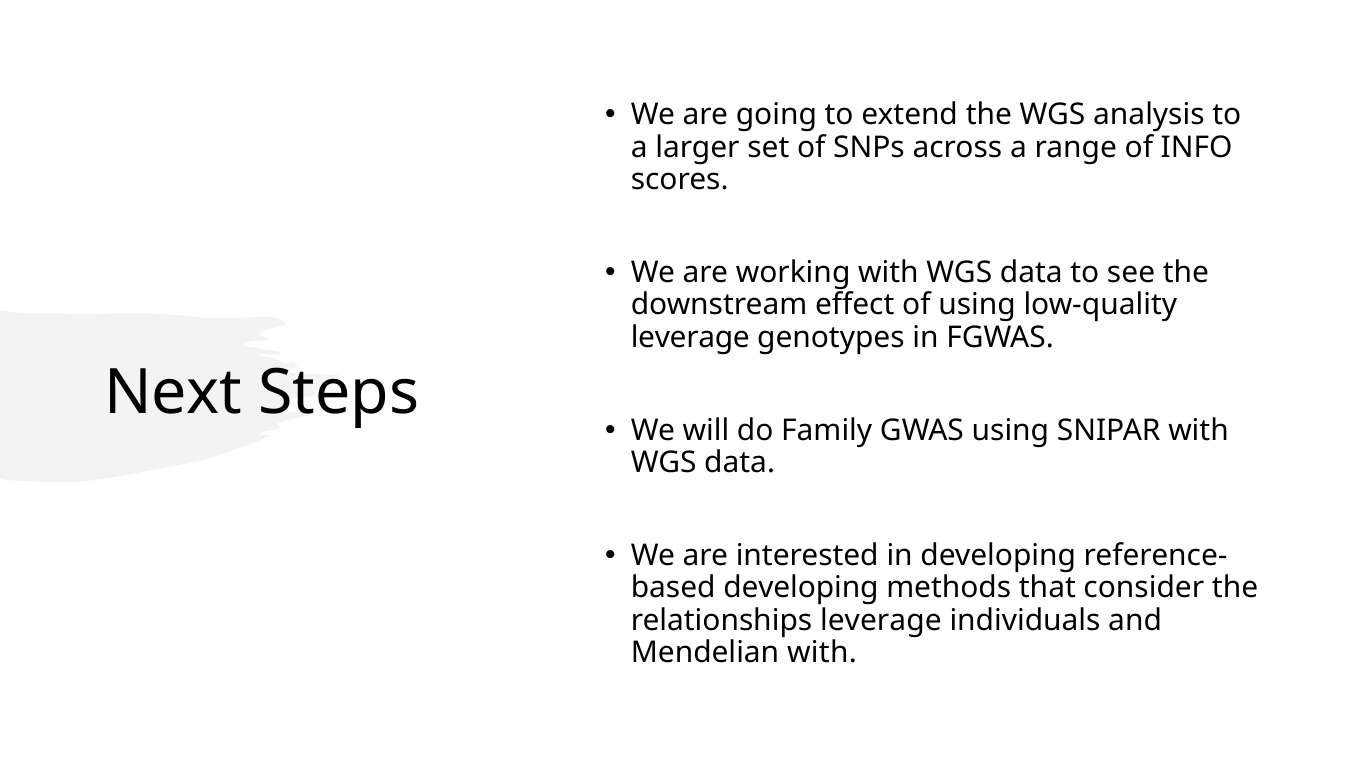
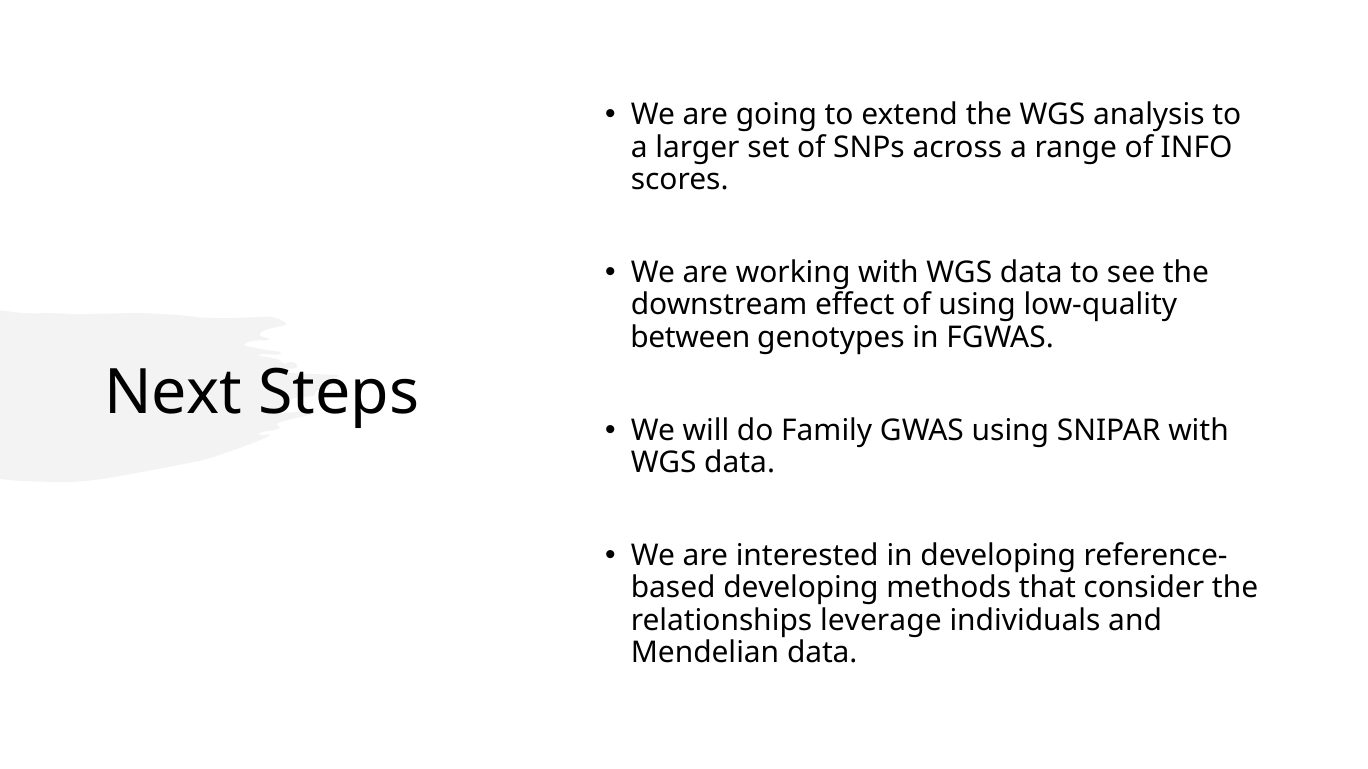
leverage at (690, 338): leverage -> between
Mendelian with: with -> data
